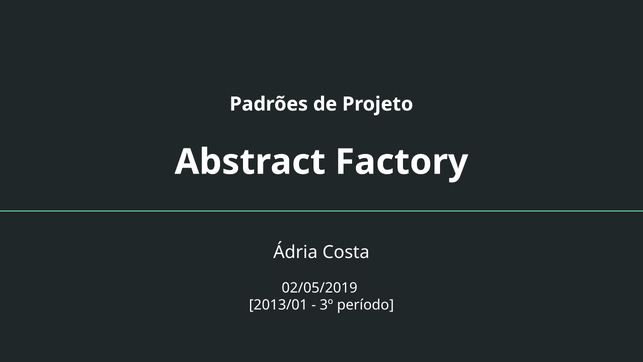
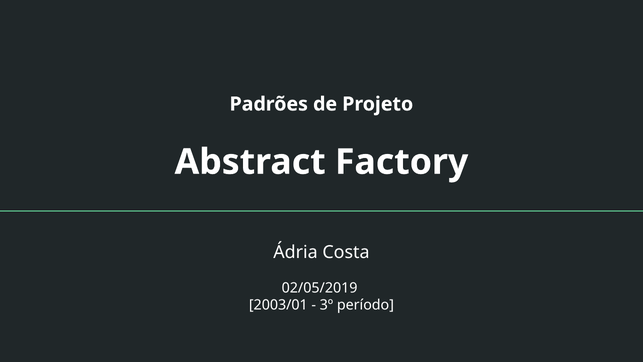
2013/01: 2013/01 -> 2003/01
